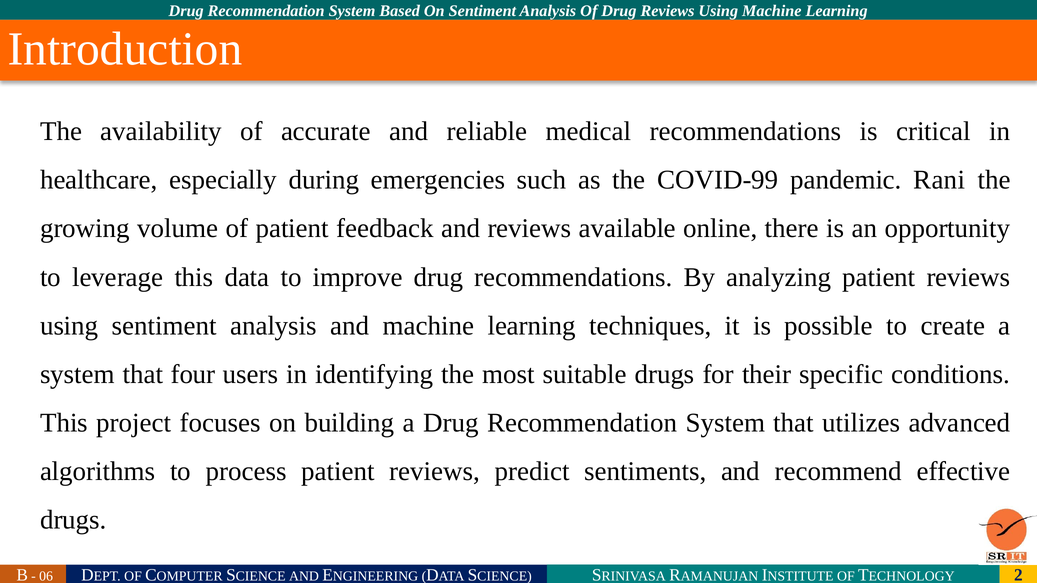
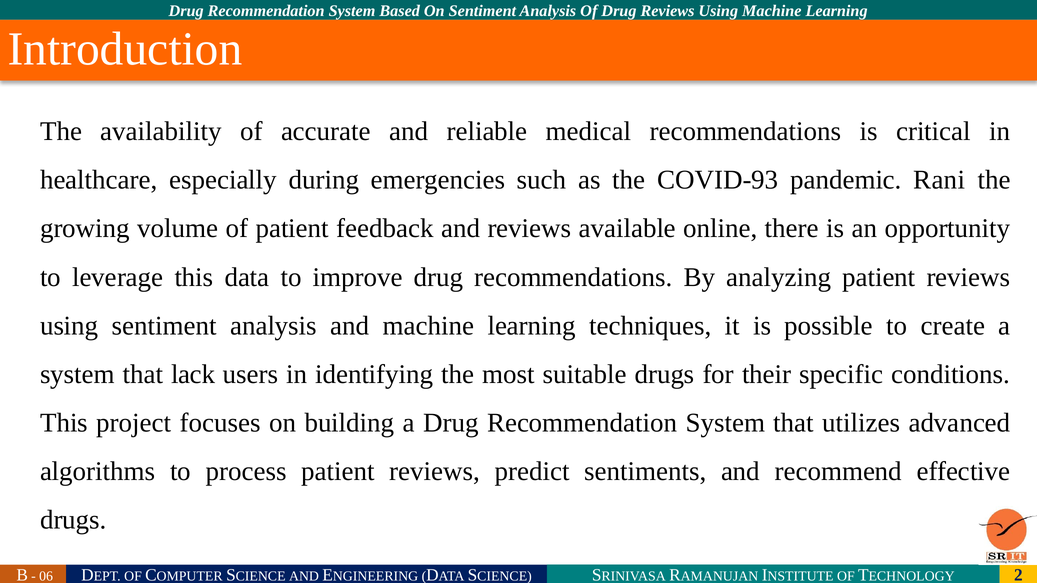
COVID-99: COVID-99 -> COVID-93
four: four -> lack
